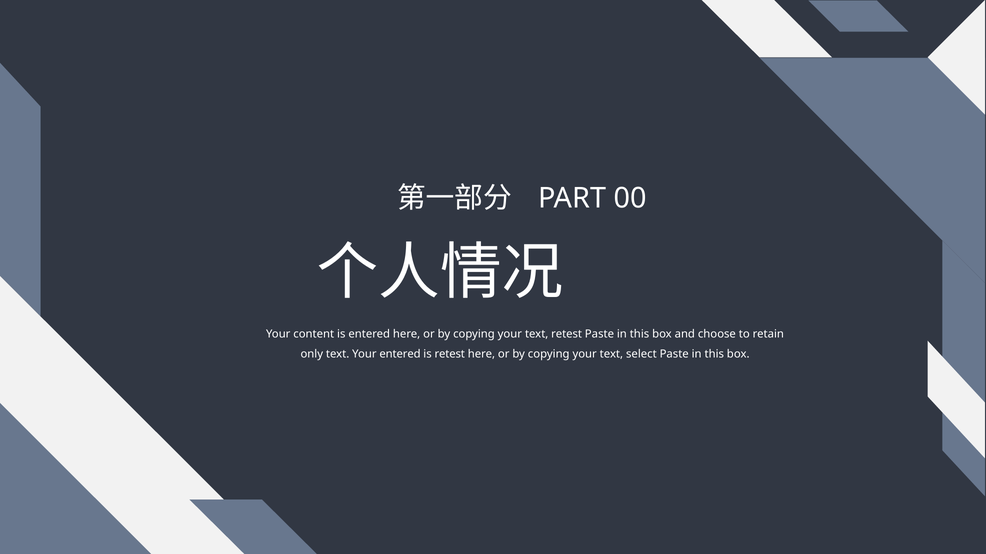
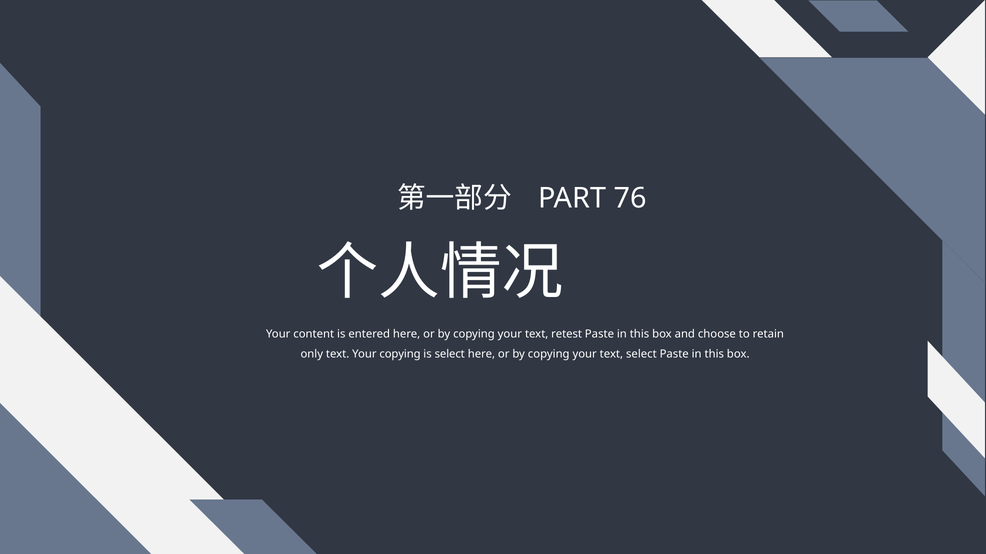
00: 00 -> 76
Your entered: entered -> copying
is retest: retest -> select
